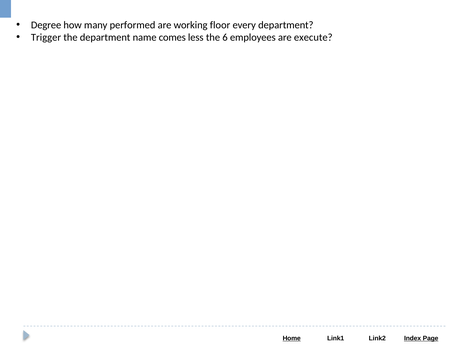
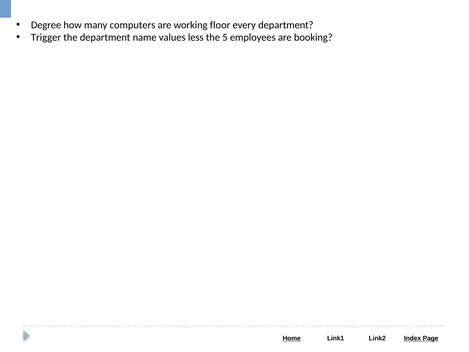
performed: performed -> computers
comes: comes -> values
6: 6 -> 5
execute: execute -> booking
